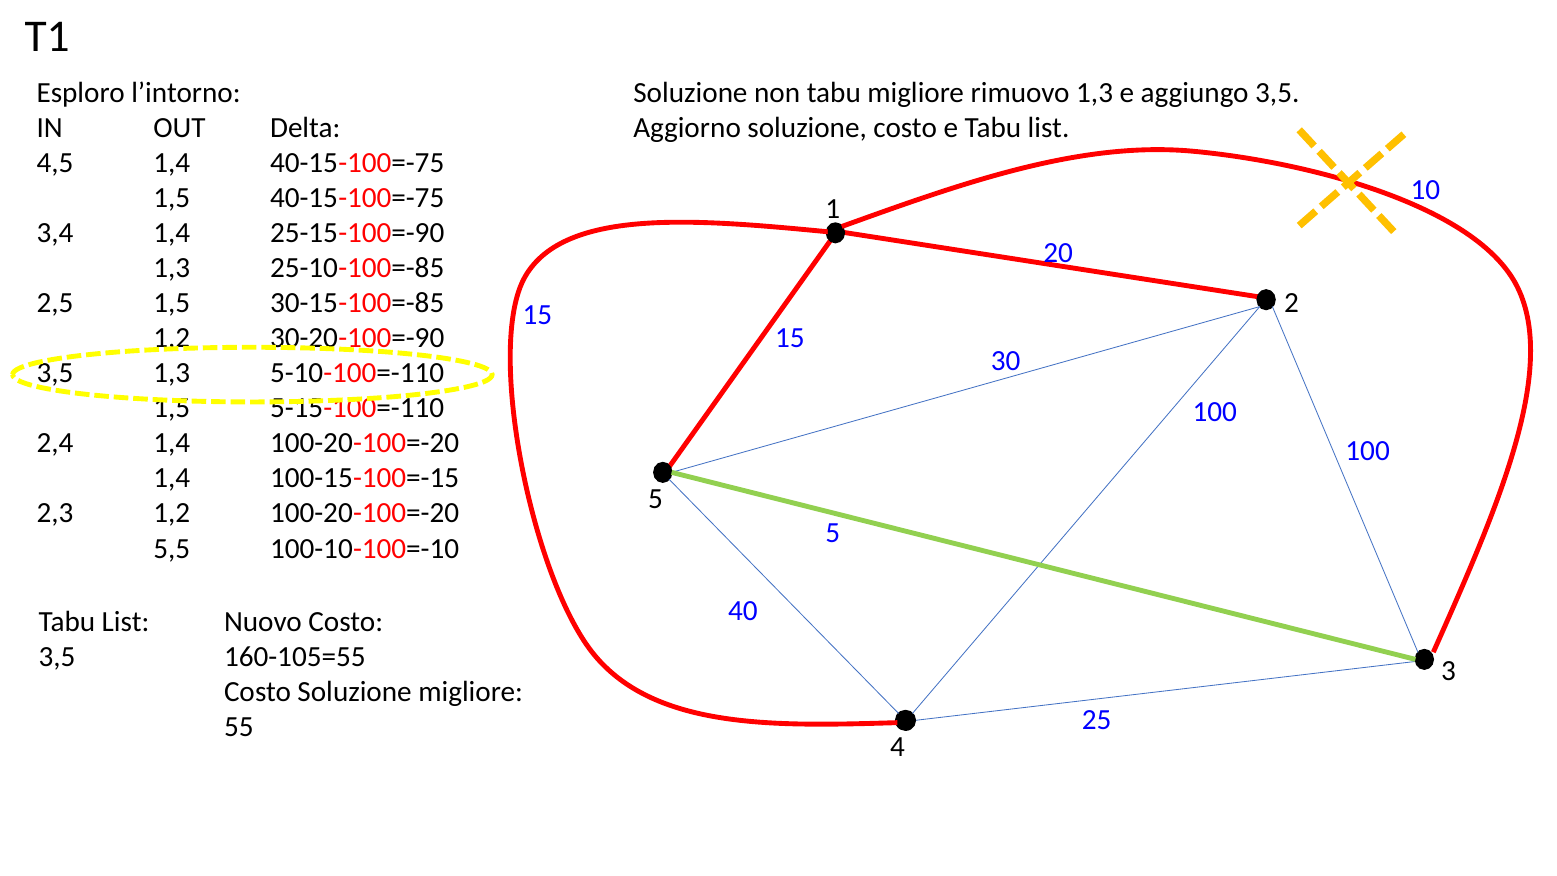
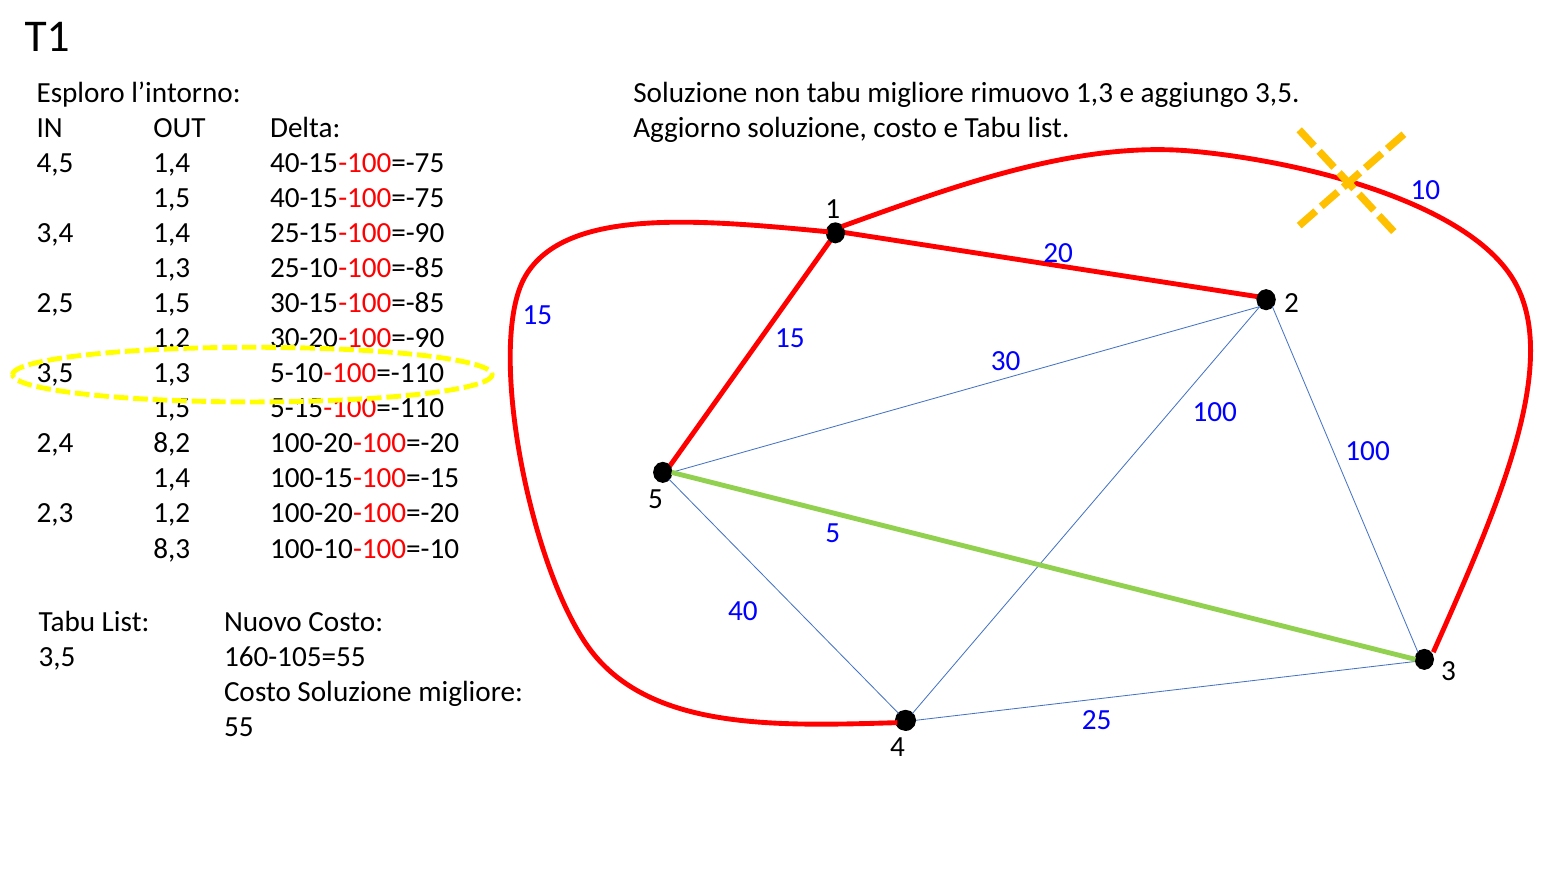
2,4 1,4: 1,4 -> 8,2
5,5: 5,5 -> 8,3
